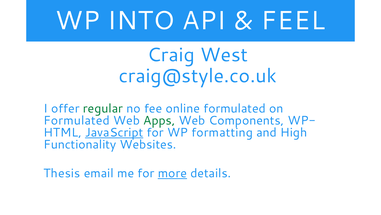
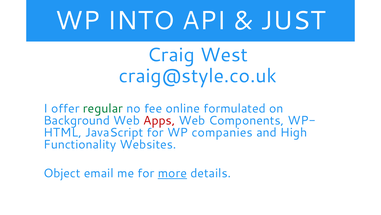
FEEL: FEEL -> JUST
Formulated at (77, 120): Formulated -> Background
Apps colour: green -> red
JavaScript underline: present -> none
formatting: formatting -> companies
Thesis: Thesis -> Object
